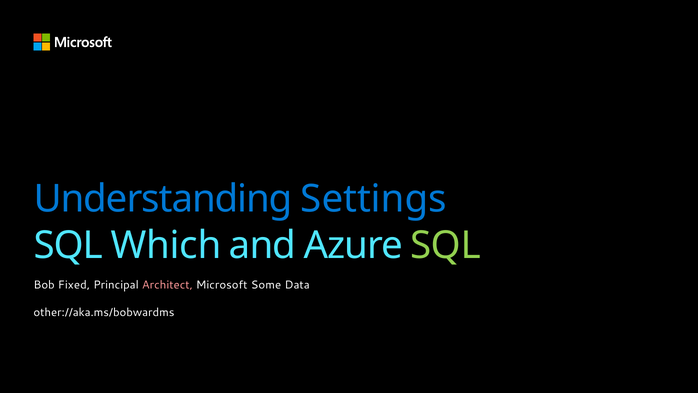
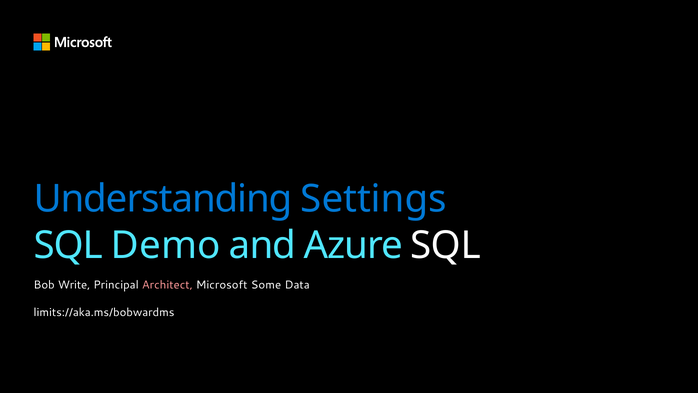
Which: Which -> Demo
SQL at (445, 245) colour: light green -> white
Fixed: Fixed -> Write
other://aka.ms/bobwardms: other://aka.ms/bobwardms -> limits://aka.ms/bobwardms
